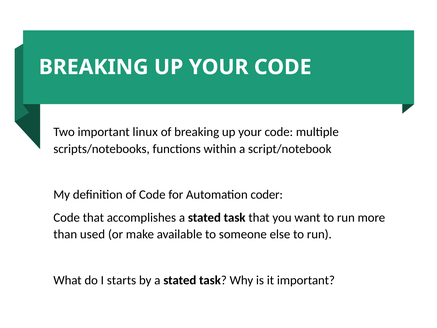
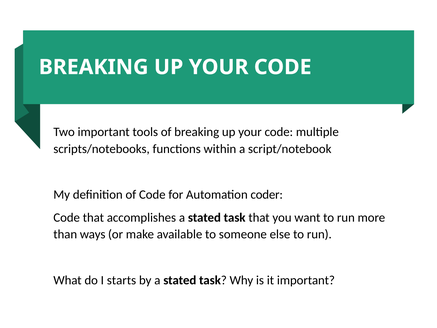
linux: linux -> tools
used: used -> ways
